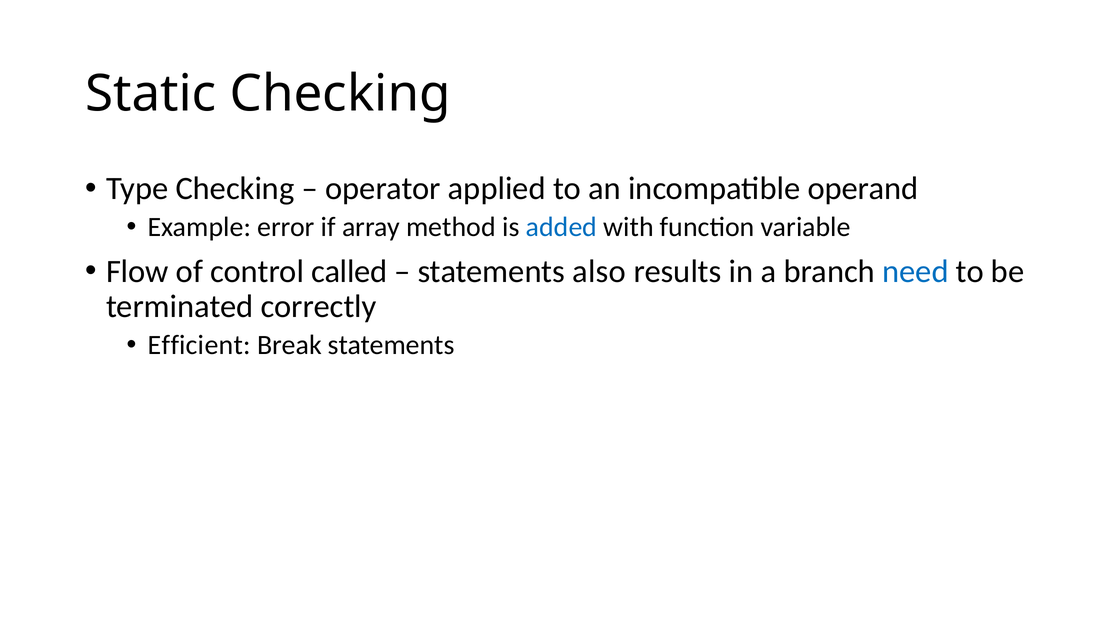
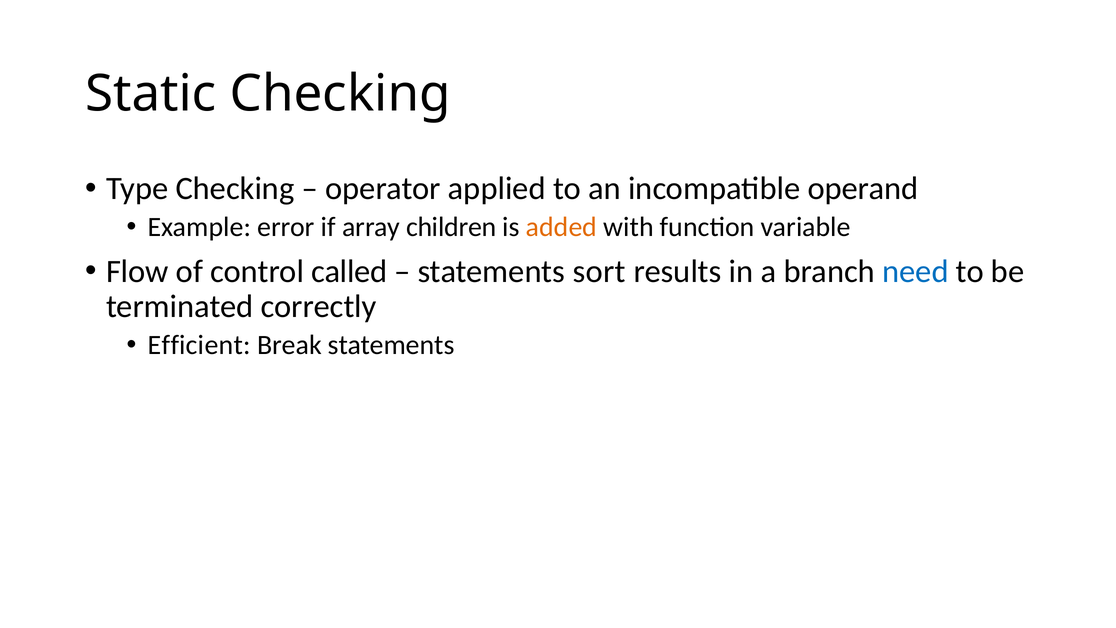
method: method -> children
added colour: blue -> orange
also: also -> sort
